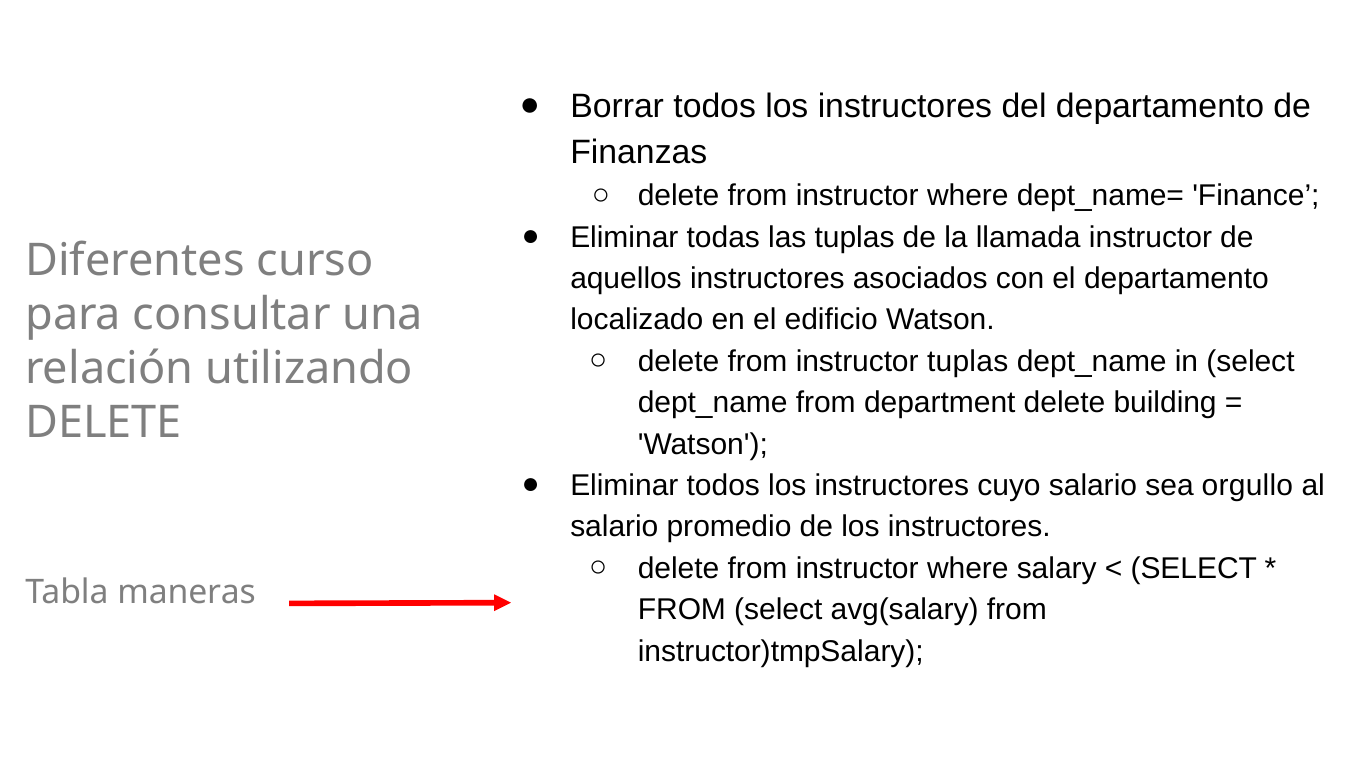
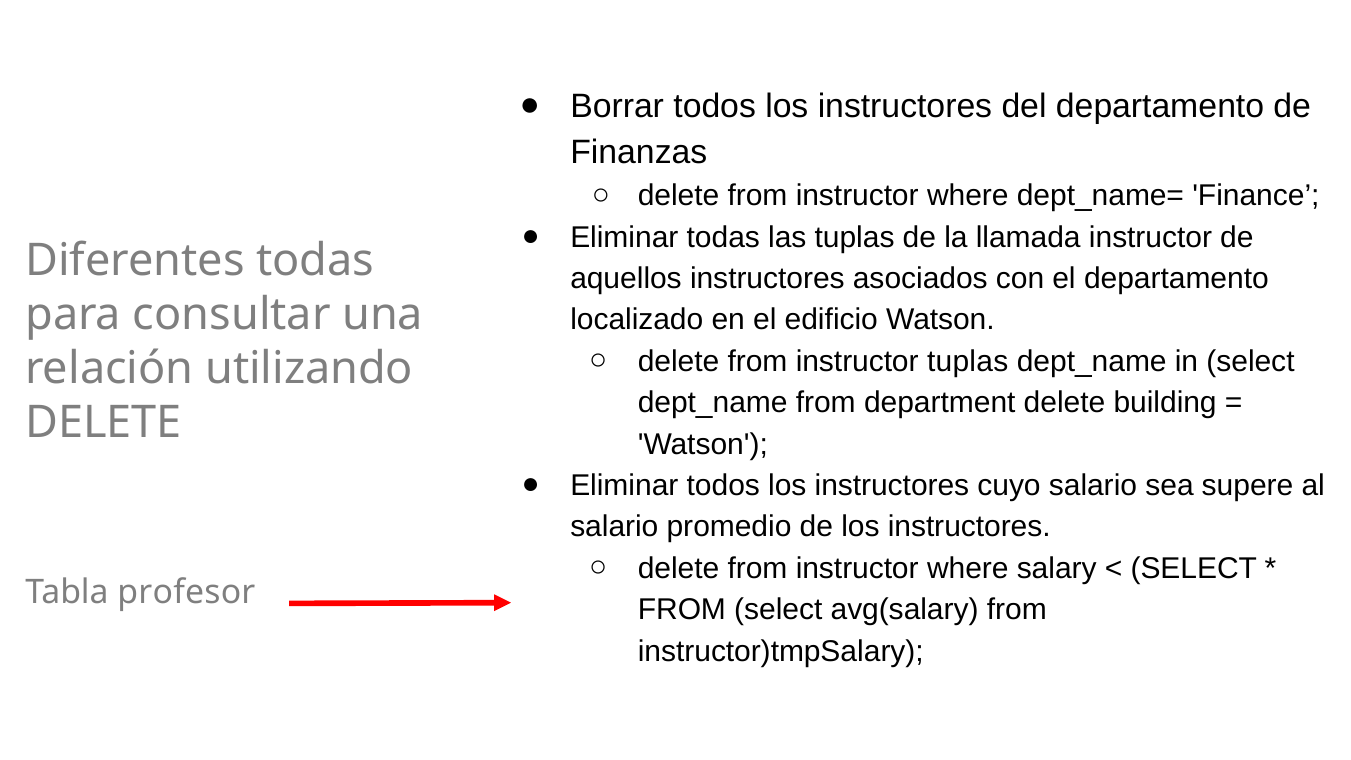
Diferentes curso: curso -> todas
orgullo: orgullo -> supere
maneras: maneras -> profesor
